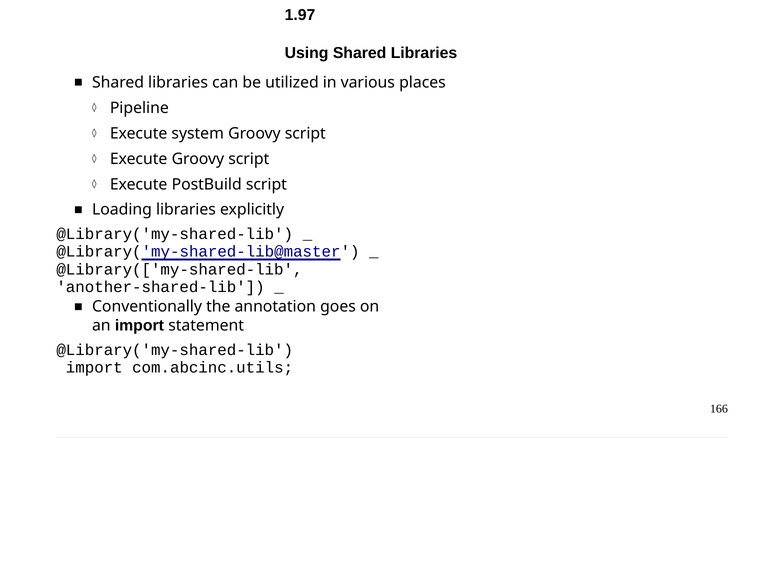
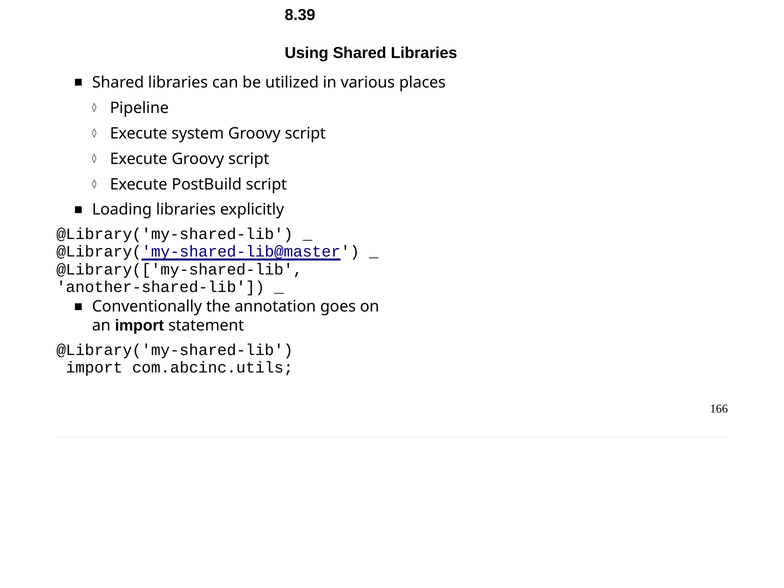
1.97: 1.97 -> 8.39
